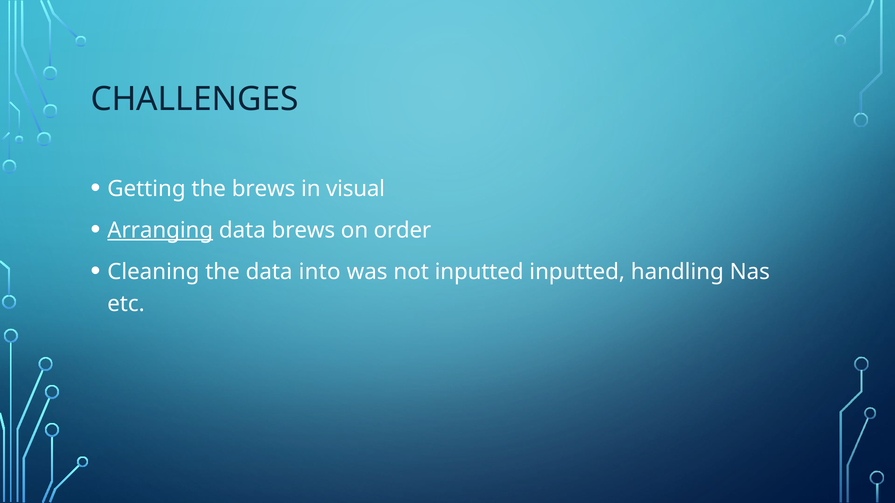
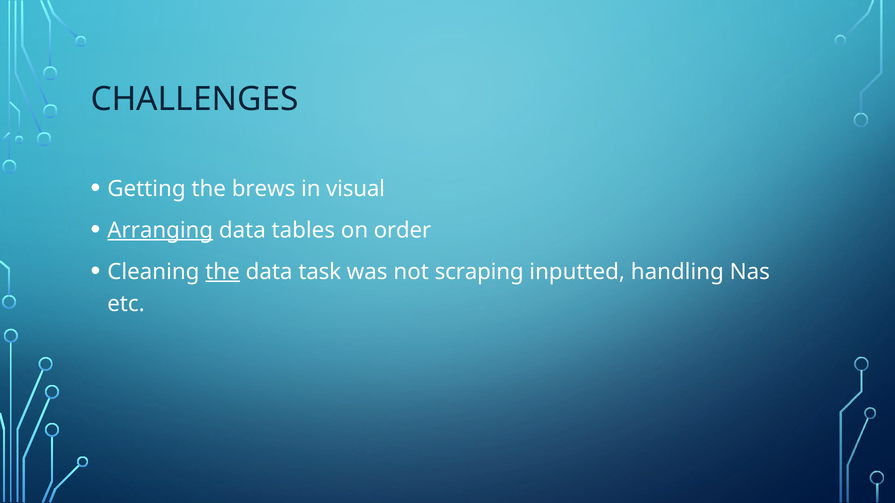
data brews: brews -> tables
the at (223, 272) underline: none -> present
into: into -> task
not inputted: inputted -> scraping
